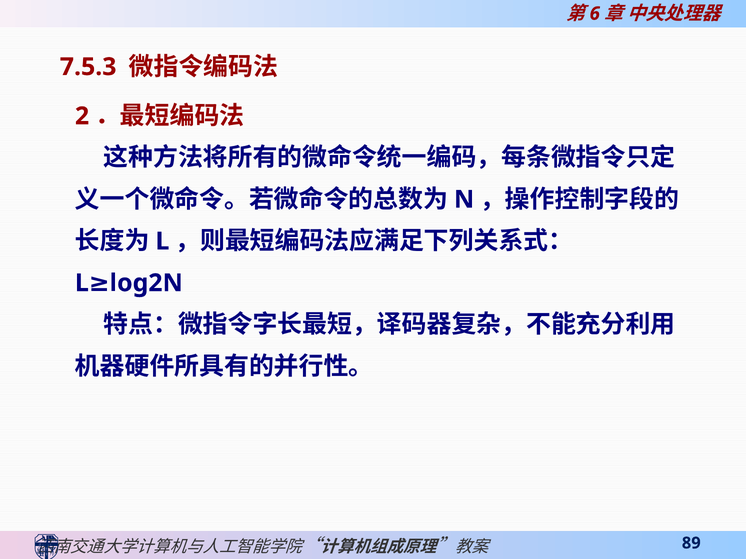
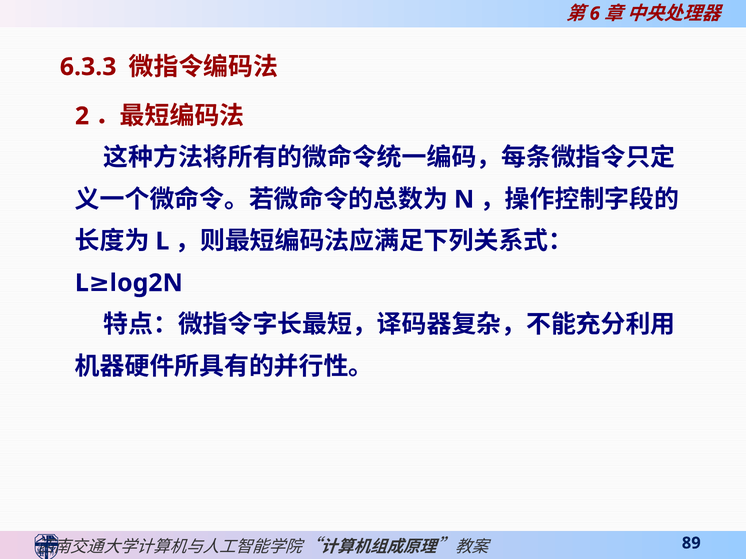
7.5.3: 7.5.3 -> 6.3.3
